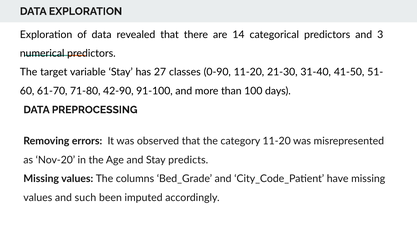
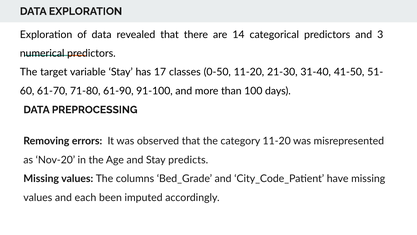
27: 27 -> 17
0-90: 0-90 -> 0-50
42-90: 42-90 -> 61-90
such: such -> each
